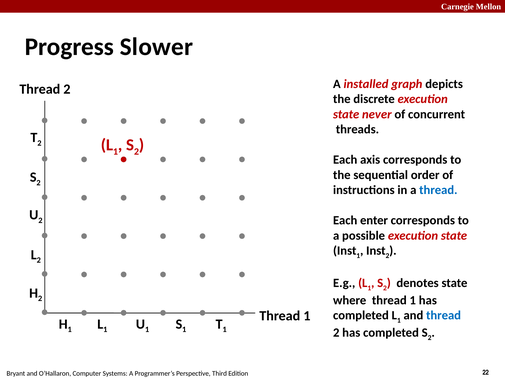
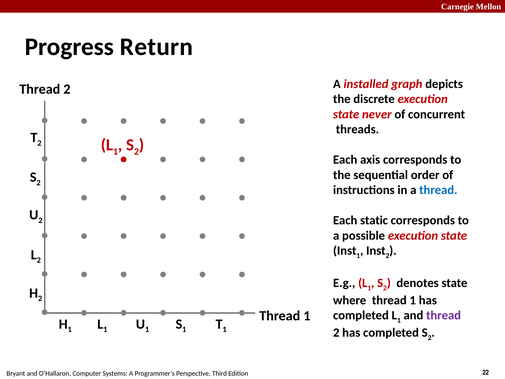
Slower: Slower -> Return
enter: enter -> static
thread at (444, 315) colour: blue -> purple
